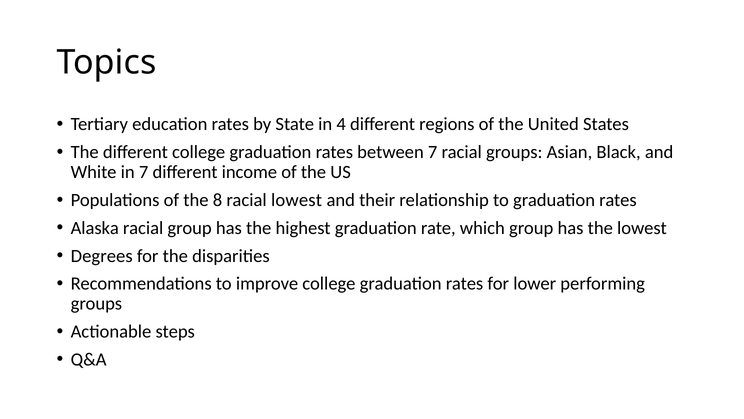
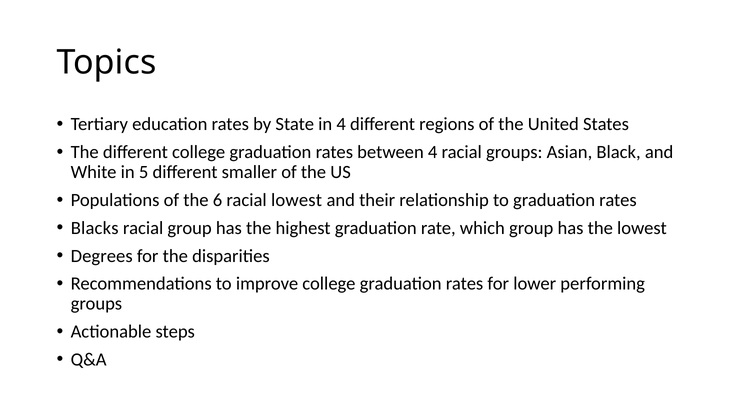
between 7: 7 -> 4
in 7: 7 -> 5
income: income -> smaller
8: 8 -> 6
Alaska: Alaska -> Blacks
